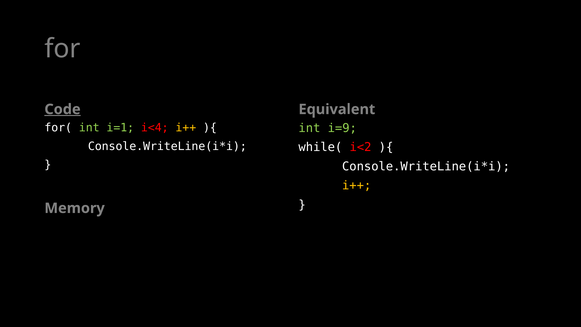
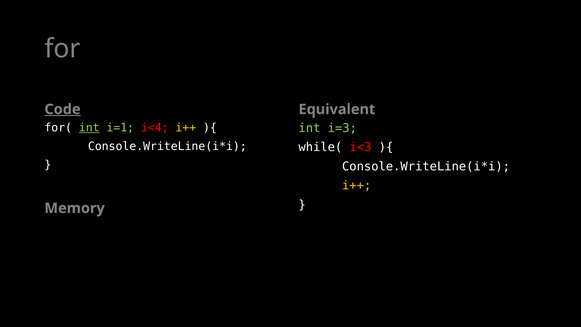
int at (89, 128) underline: none -> present
i=9: i=9 -> i=3
i<2: i<2 -> i<3
